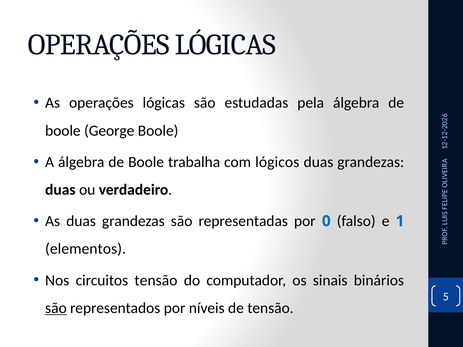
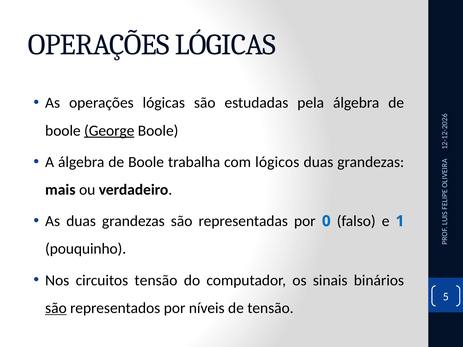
George underline: none -> present
duas at (60, 190): duas -> mais
elementos: elementos -> pouquinho
